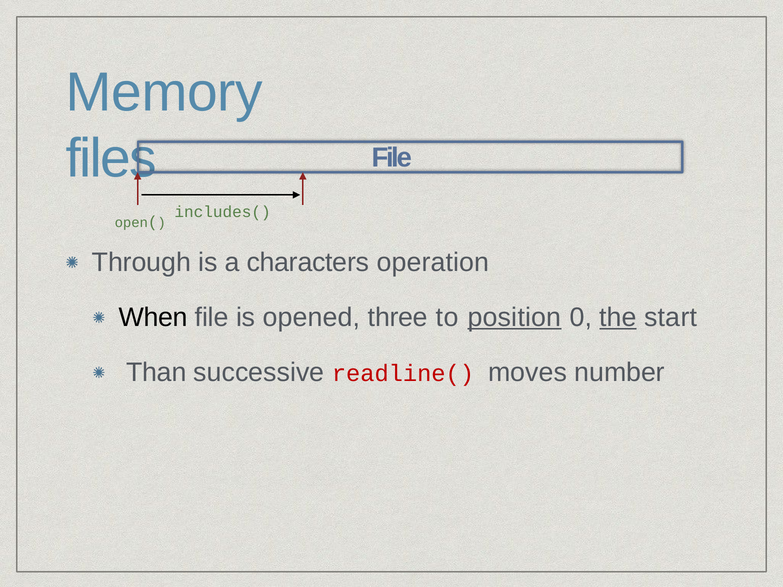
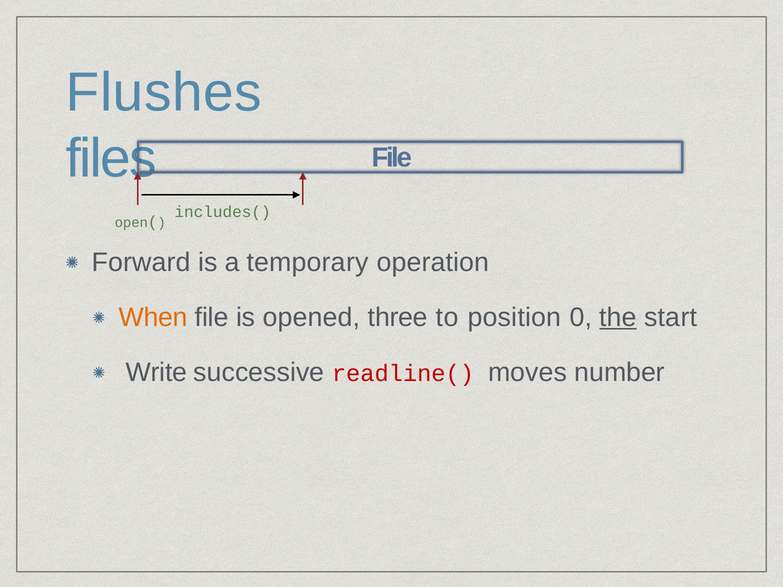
Memory: Memory -> Flushes
Through: Through -> Forward
characters: characters -> temporary
When colour: black -> orange
position underline: present -> none
Than: Than -> Write
